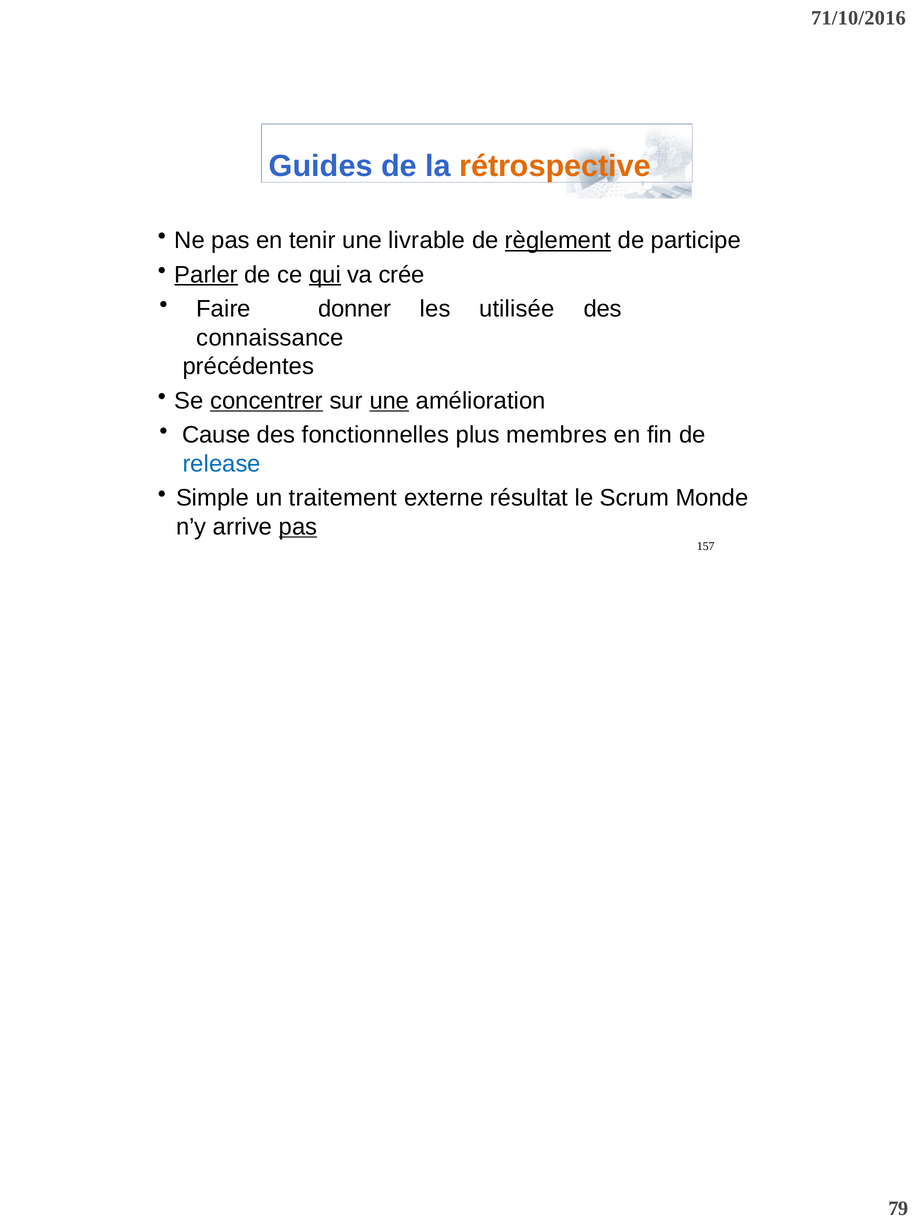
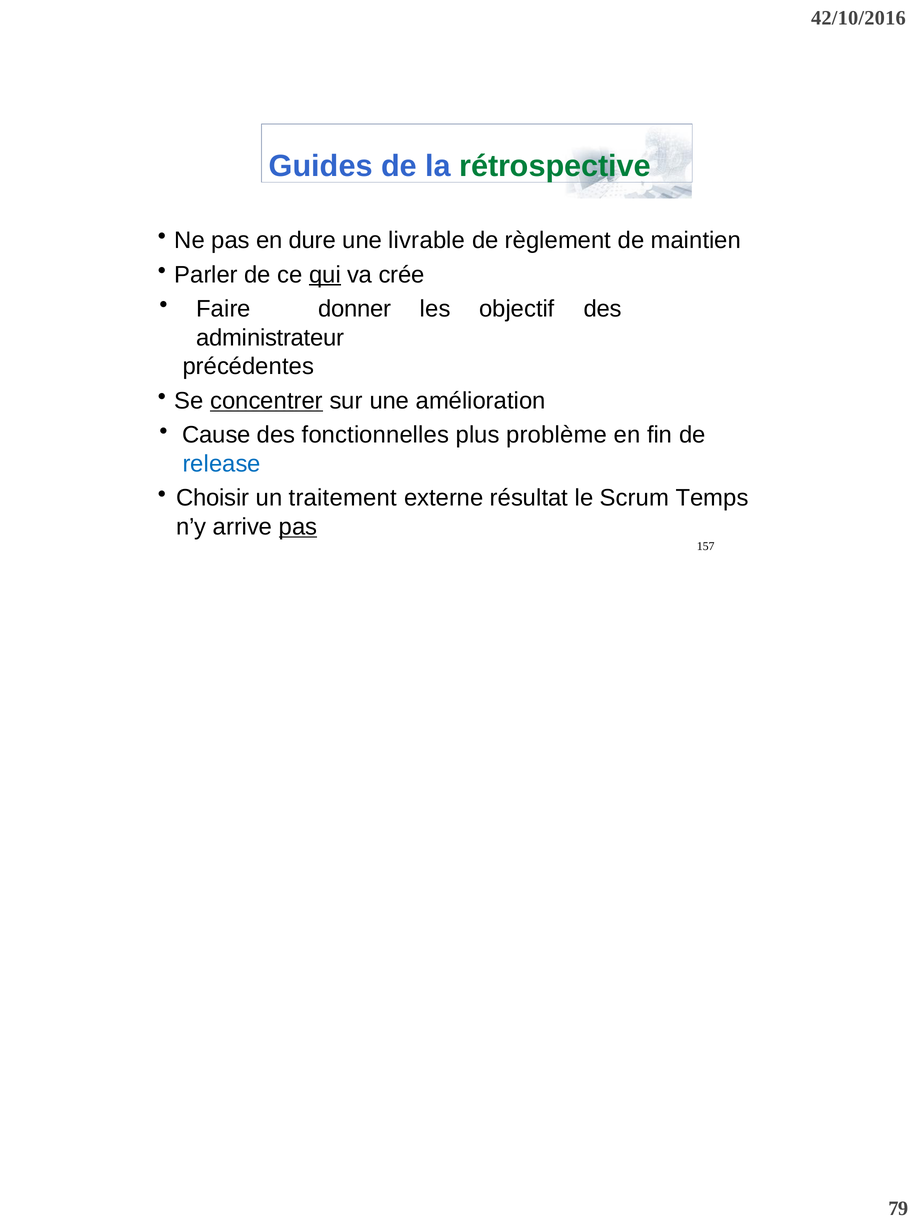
71/10/2016: 71/10/2016 -> 42/10/2016
rétrospective colour: orange -> green
tenir: tenir -> dure
règlement underline: present -> none
participe: participe -> maintien
Parler underline: present -> none
utilisée: utilisée -> objectif
connaissance: connaissance -> administrateur
une at (389, 401) underline: present -> none
membres: membres -> problème
Simple: Simple -> Choisir
Monde: Monde -> Temps
